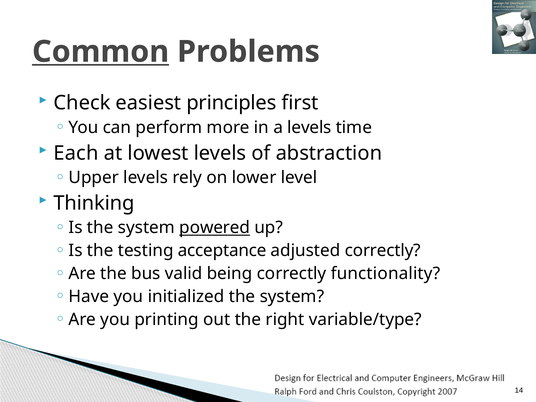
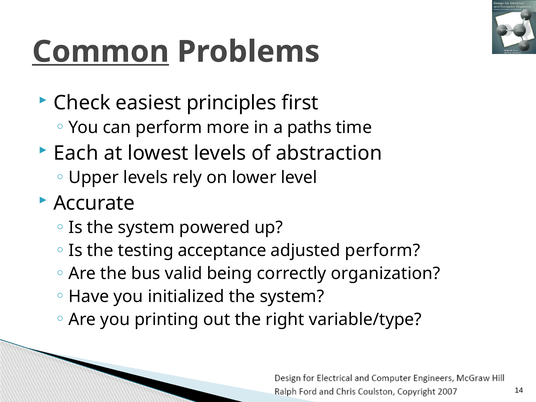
a levels: levels -> paths
Thinking: Thinking -> Accurate
powered underline: present -> none
adjusted correctly: correctly -> perform
functionality: functionality -> organization
